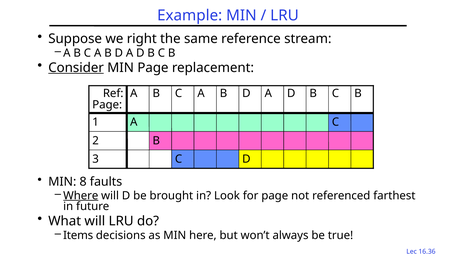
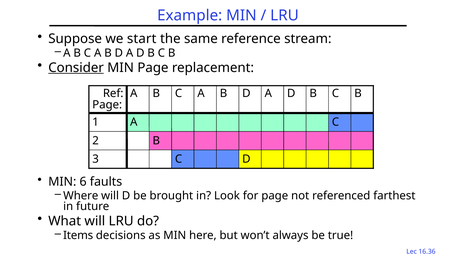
right: right -> start
8: 8 -> 6
Where underline: present -> none
